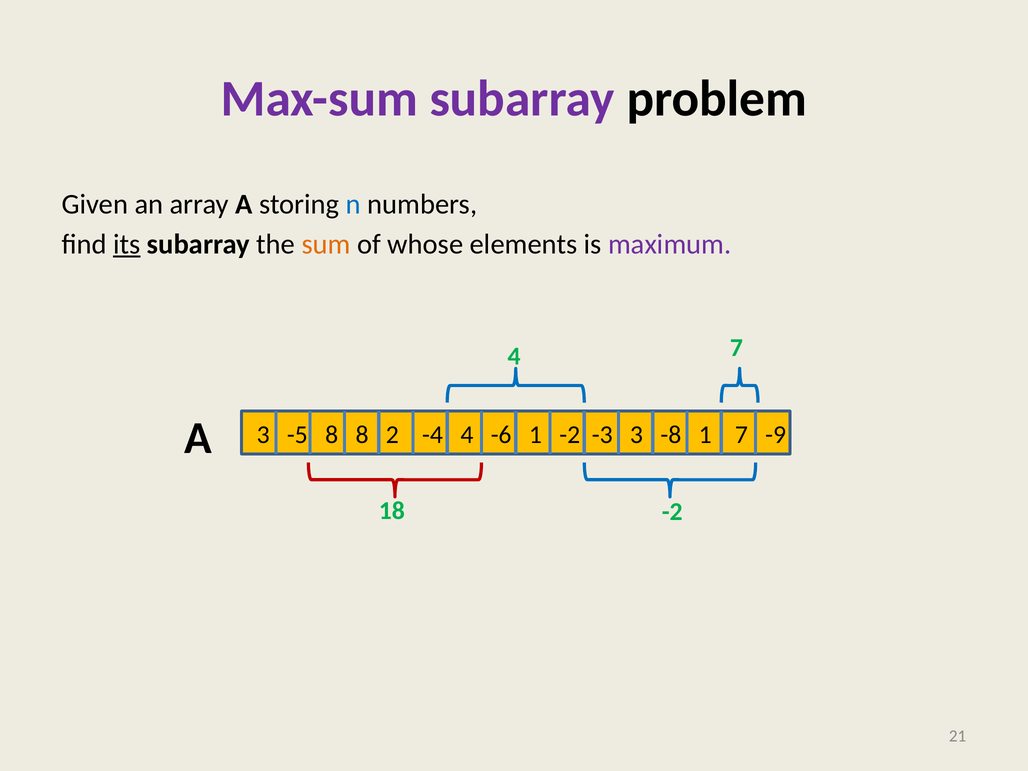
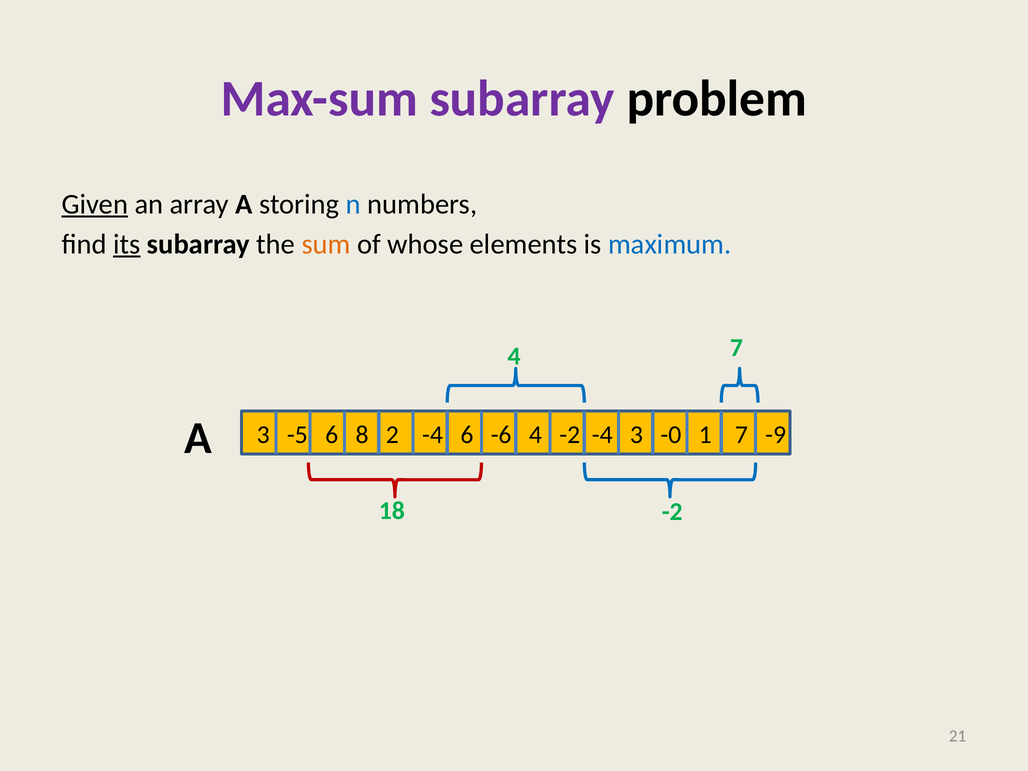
Given underline: none -> present
maximum colour: purple -> blue
-5 8: 8 -> 6
-4 4: 4 -> 6
-6 1: 1 -> 4
-2 -3: -3 -> -4
-8: -8 -> -0
